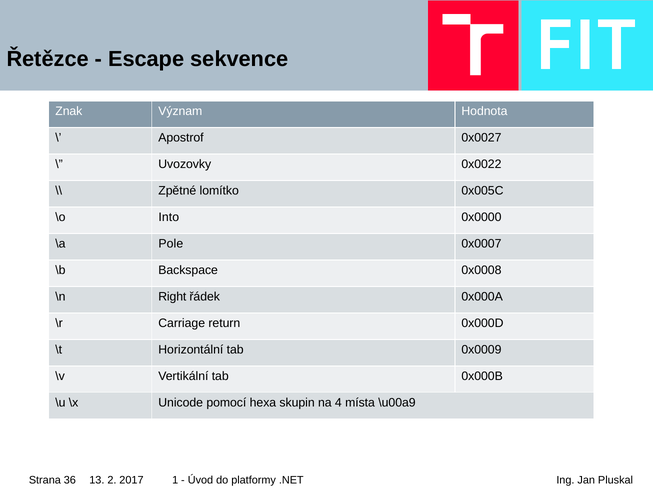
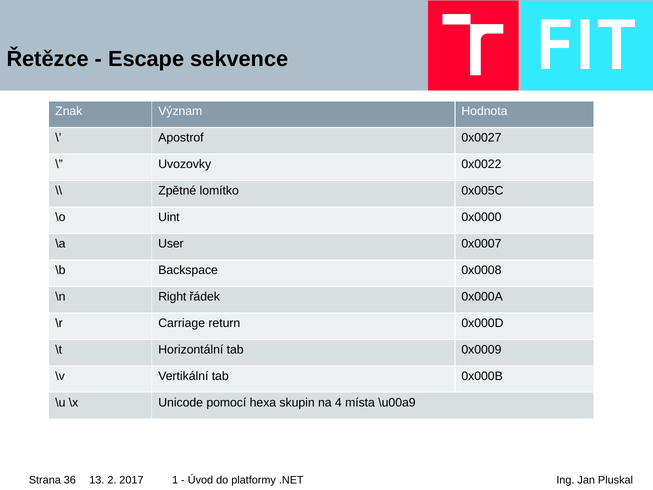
Into: Into -> Uint
Pole: Pole -> User
